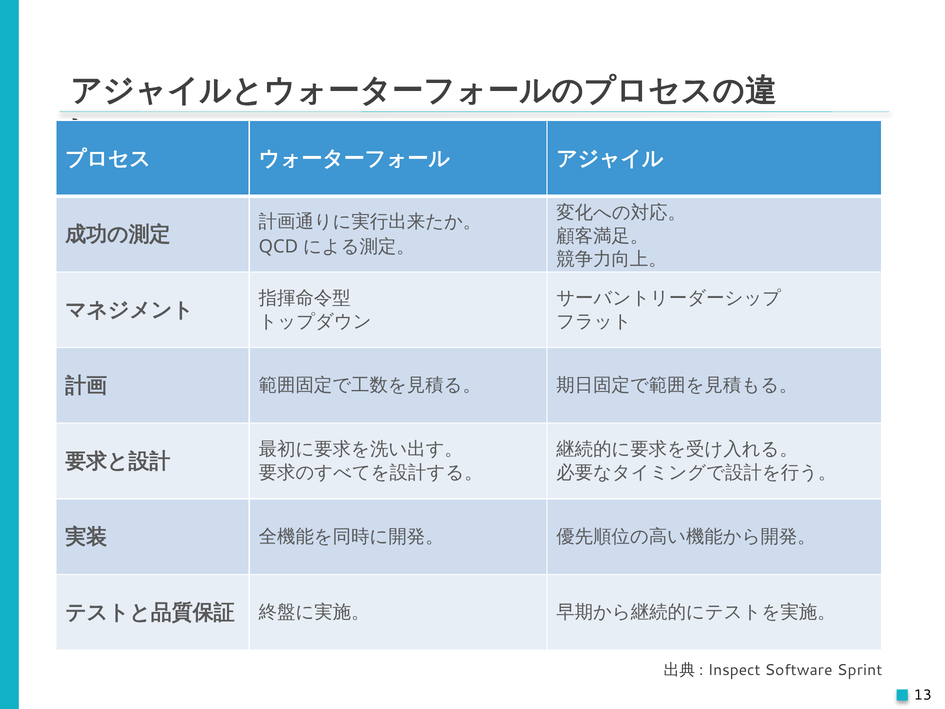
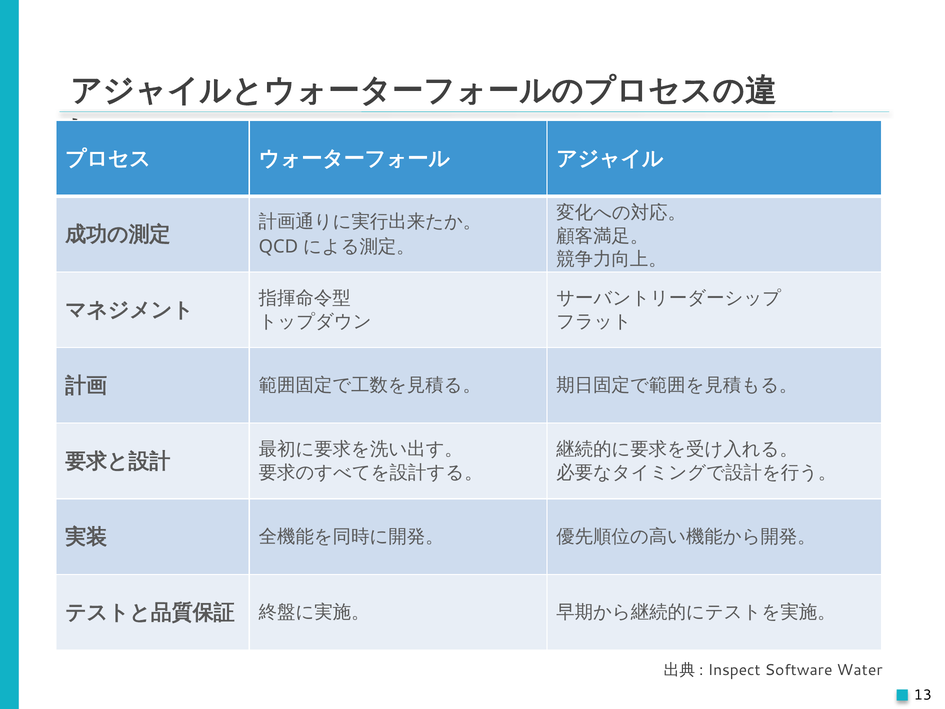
Sprint: Sprint -> Water
